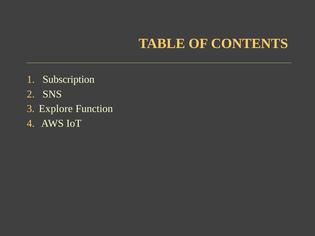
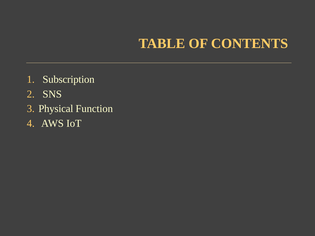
Explore: Explore -> Physical
